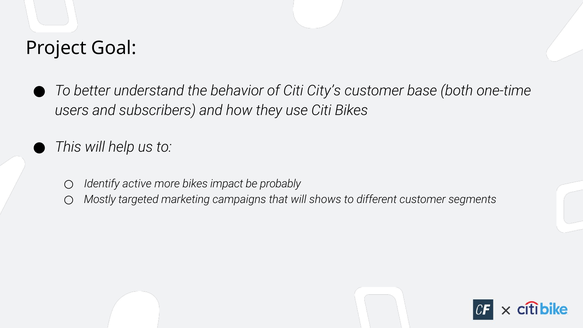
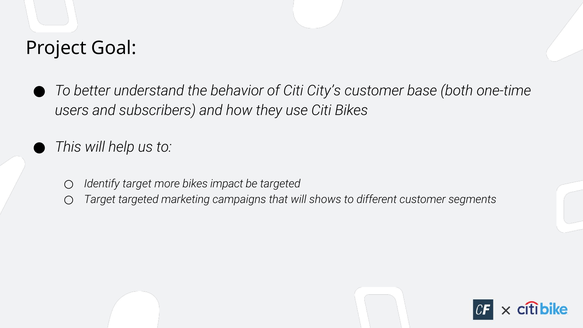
Identify active: active -> target
be probably: probably -> targeted
Mostly at (100, 199): Mostly -> Target
